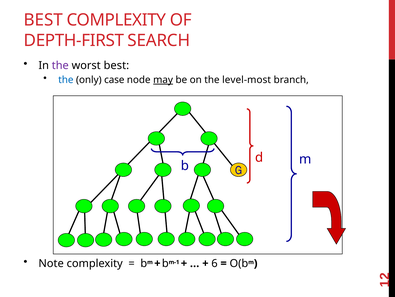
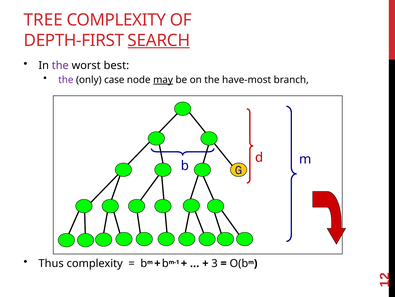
BEST at (43, 20): BEST -> TREE
SEARCH underline: none -> present
the at (66, 80) colour: blue -> purple
level-most: level-most -> have-most
Note: Note -> Thus
6: 6 -> 3
